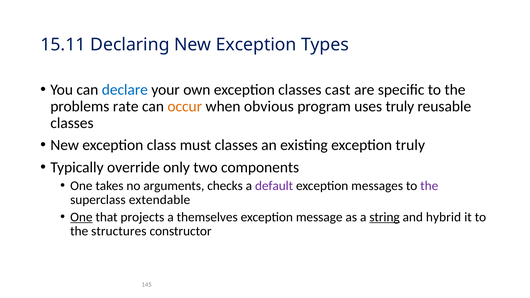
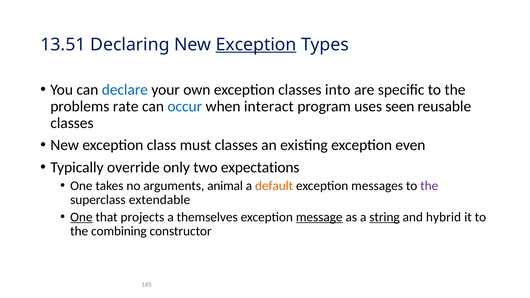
15.11: 15.11 -> 13.51
Exception at (256, 45) underline: none -> present
cast: cast -> into
occur colour: orange -> blue
obvious: obvious -> interact
uses truly: truly -> seen
exception truly: truly -> even
components: components -> expectations
checks: checks -> animal
default colour: purple -> orange
message underline: none -> present
structures: structures -> combining
